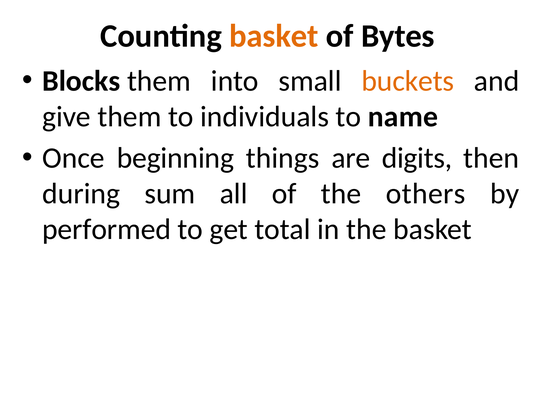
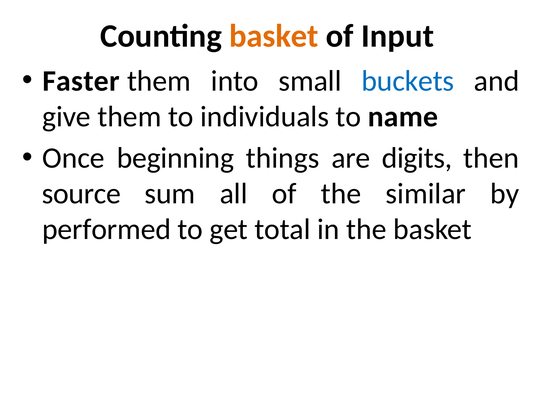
Bytes: Bytes -> Input
Blocks: Blocks -> Faster
buckets colour: orange -> blue
during: during -> source
others: others -> similar
